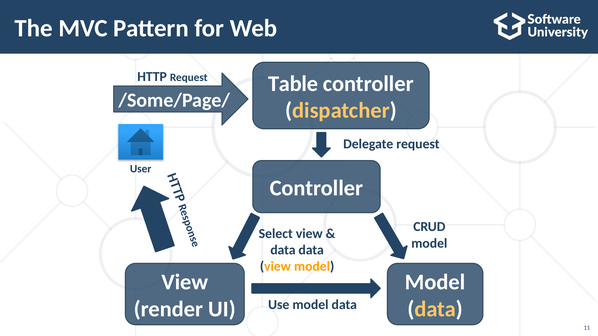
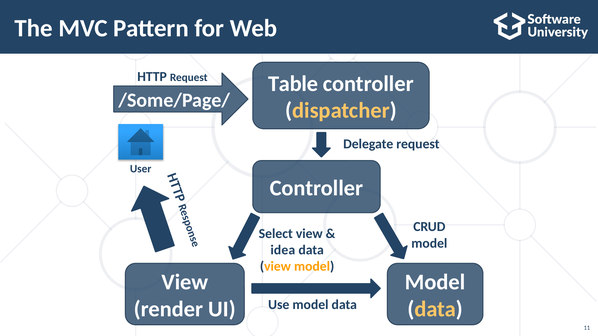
data at (283, 250): data -> idea
